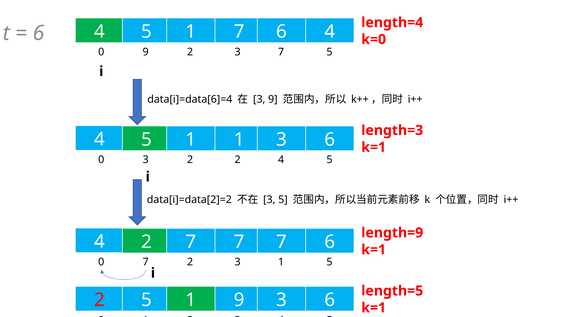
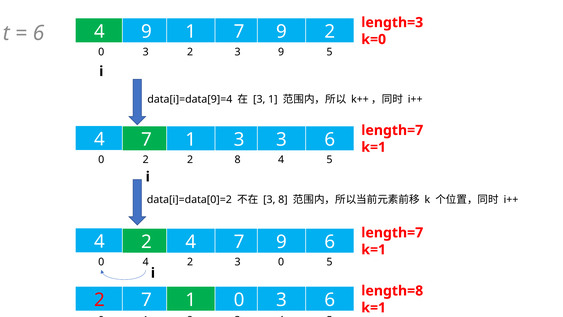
length=4: length=4 -> length=3
5 at (147, 32): 5 -> 9
1 7 6: 6 -> 9
6 4: 4 -> 2
9 at (146, 52): 9 -> 3
3 7: 7 -> 9
data[i]=data[6]=4: data[i]=data[6]=4 -> data[i]=data[9]=4
3 9: 9 -> 1
length=3 at (392, 130): length=3 -> length=7
5 at (147, 139): 5 -> 7
1 1: 1 -> 3
0 3: 3 -> 2
2 2: 2 -> 8
data[i]=data[2]=2: data[i]=data[2]=2 -> data[i]=data[0]=2
3 5: 5 -> 8
length=9 at (392, 233): length=9 -> length=7
2 7: 7 -> 4
7 at (282, 242): 7 -> 9
0 7: 7 -> 4
2 3 1: 1 -> 0
length=5: length=5 -> length=8
2 5: 5 -> 7
1 9: 9 -> 0
